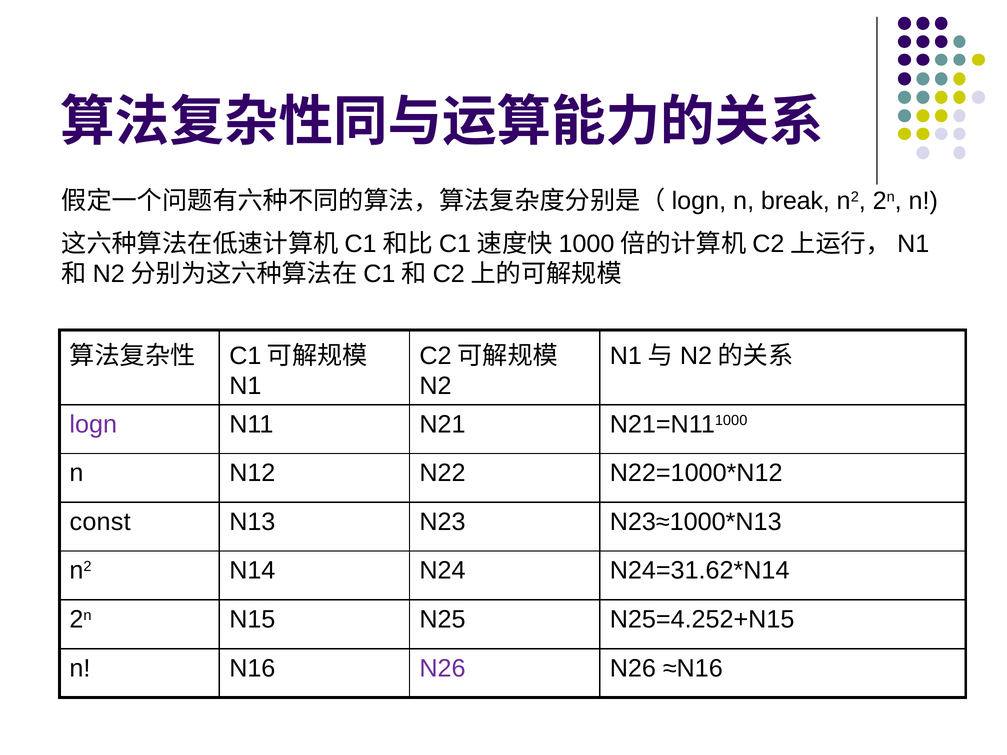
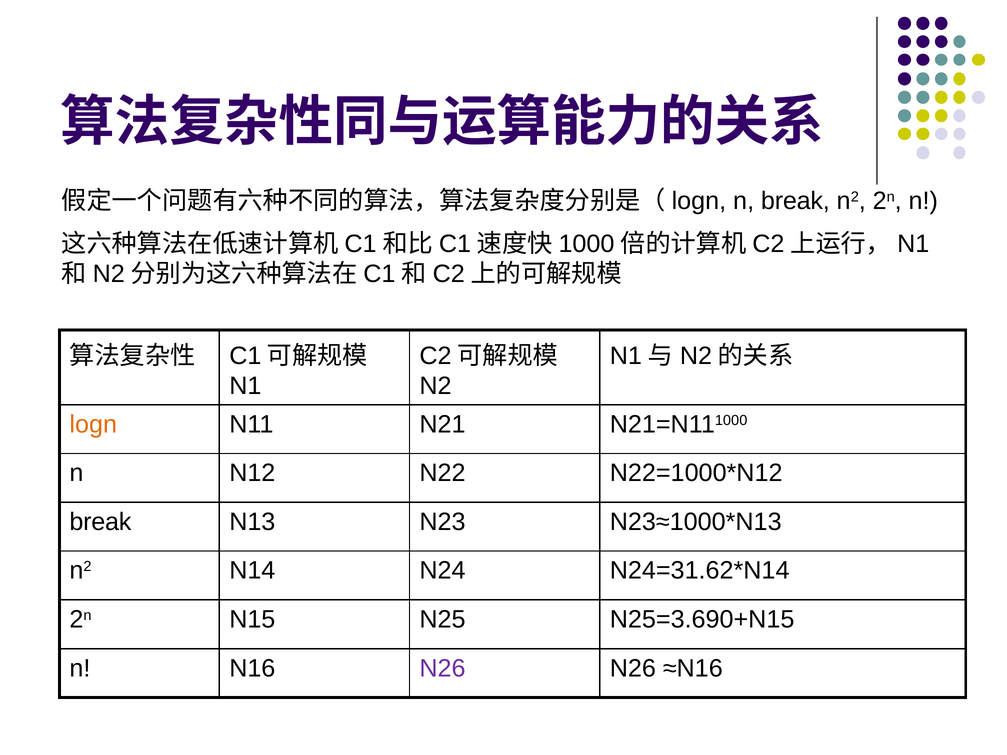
logn colour: purple -> orange
const at (100, 522): const -> break
N25=4.252+N15: N25=4.252+N15 -> N25=3.690+N15
